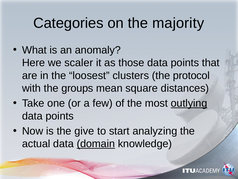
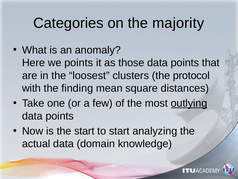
we scaler: scaler -> points
groups: groups -> finding
the give: give -> start
domain underline: present -> none
